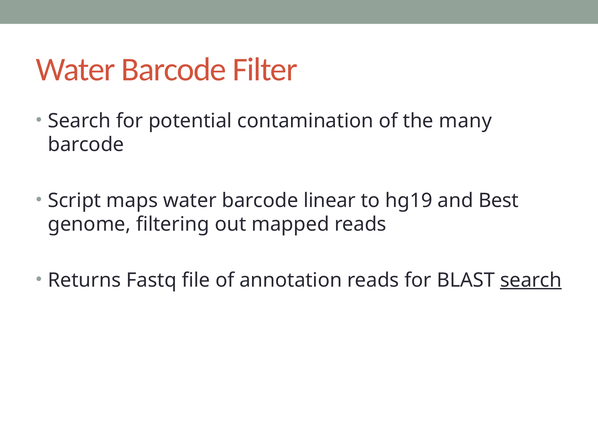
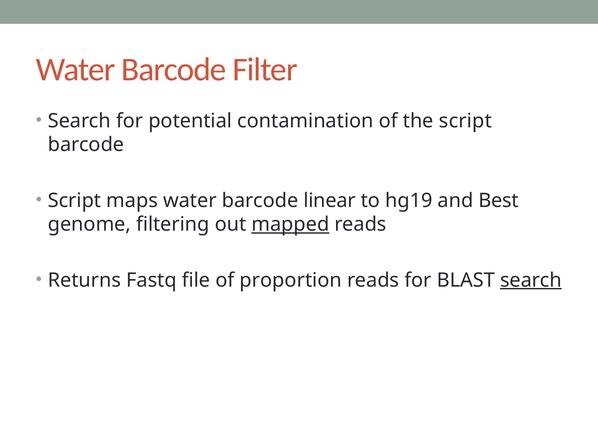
the many: many -> script
mapped underline: none -> present
annotation: annotation -> proportion
